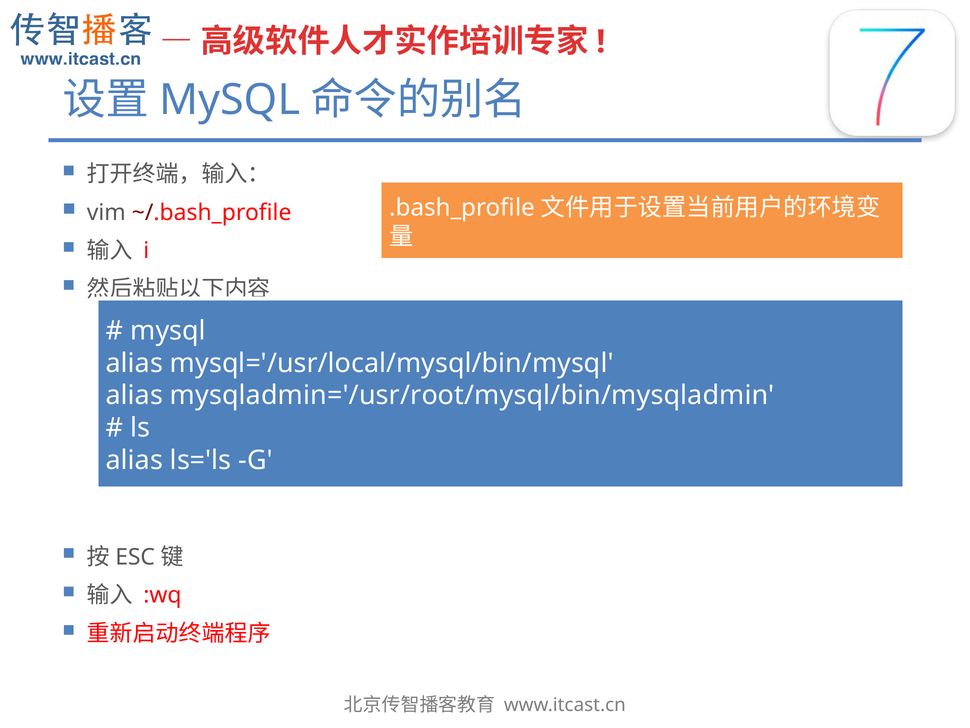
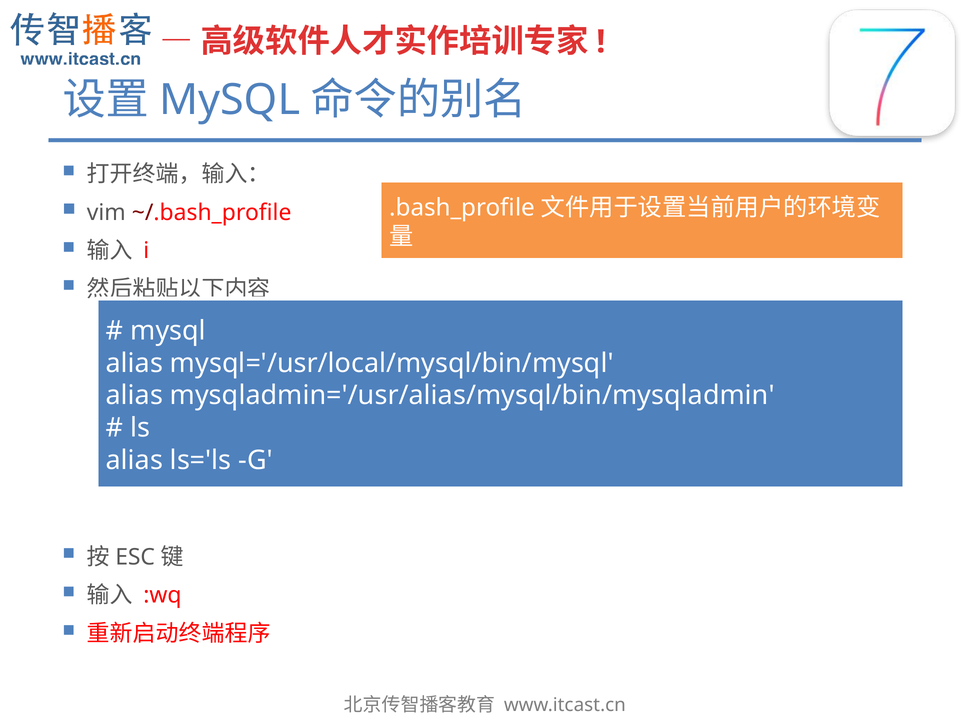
mysqladmin='/usr/root/mysql/bin/mysqladmin: mysqladmin='/usr/root/mysql/bin/mysqladmin -> mysqladmin='/usr/alias/mysql/bin/mysqladmin
